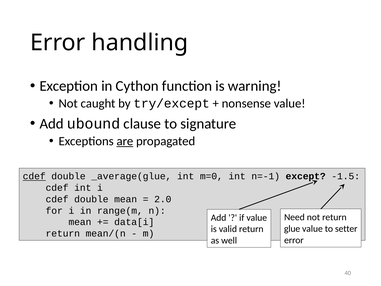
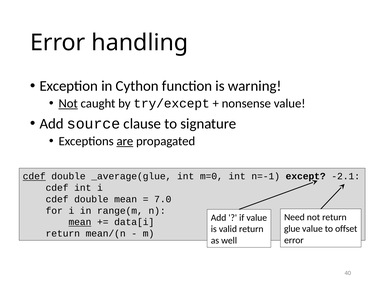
Not at (68, 103) underline: none -> present
ubound: ubound -> source
-1.5: -1.5 -> -2.1
2.0: 2.0 -> 7.0
mean at (80, 222) underline: none -> present
setter: setter -> offset
